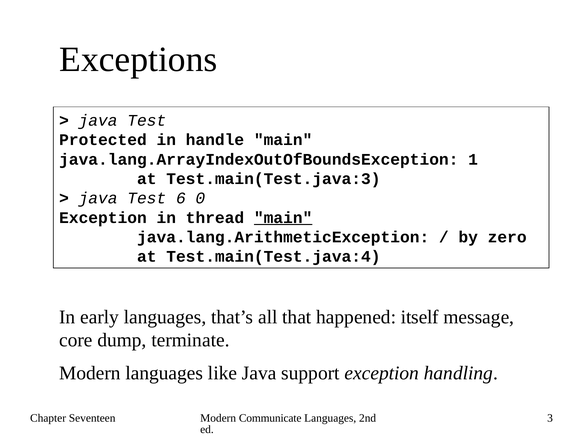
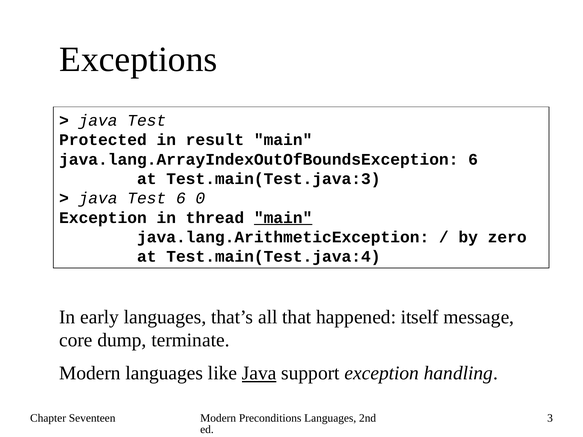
handle: handle -> result
java.lang.ArrayIndexOutOfBoundsException 1: 1 -> 6
Java at (259, 373) underline: none -> present
Communicate: Communicate -> Preconditions
